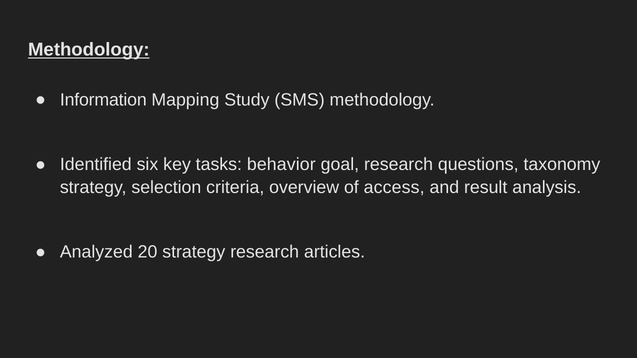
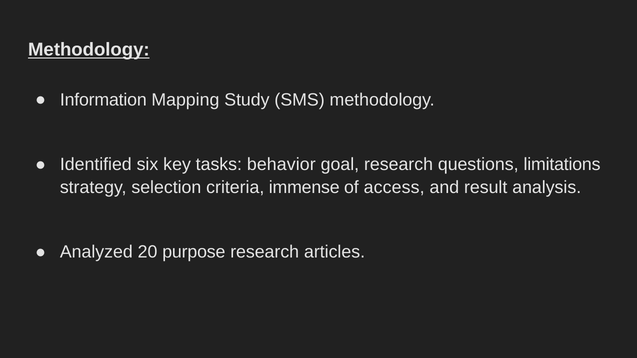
taxonomy: taxonomy -> limitations
overview: overview -> immense
20 strategy: strategy -> purpose
